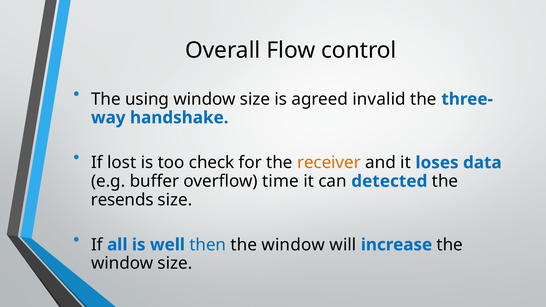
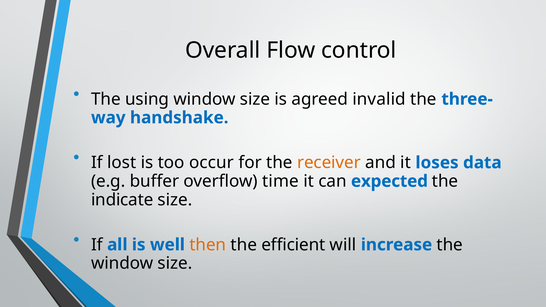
check: check -> occur
detected: detected -> expected
resends: resends -> indicate
then colour: blue -> orange
window at (293, 245): window -> efficient
